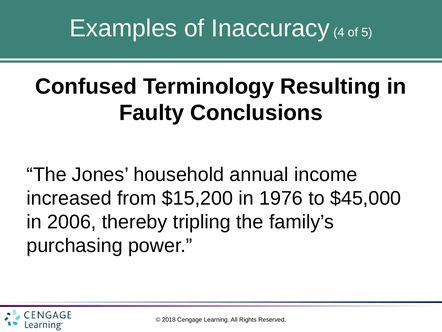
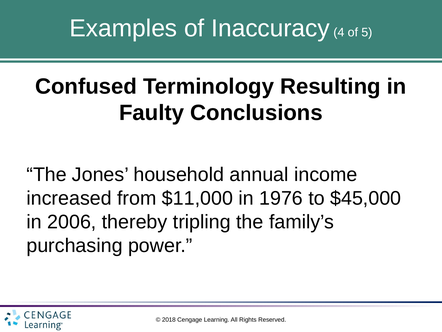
$15,200: $15,200 -> $11,000
